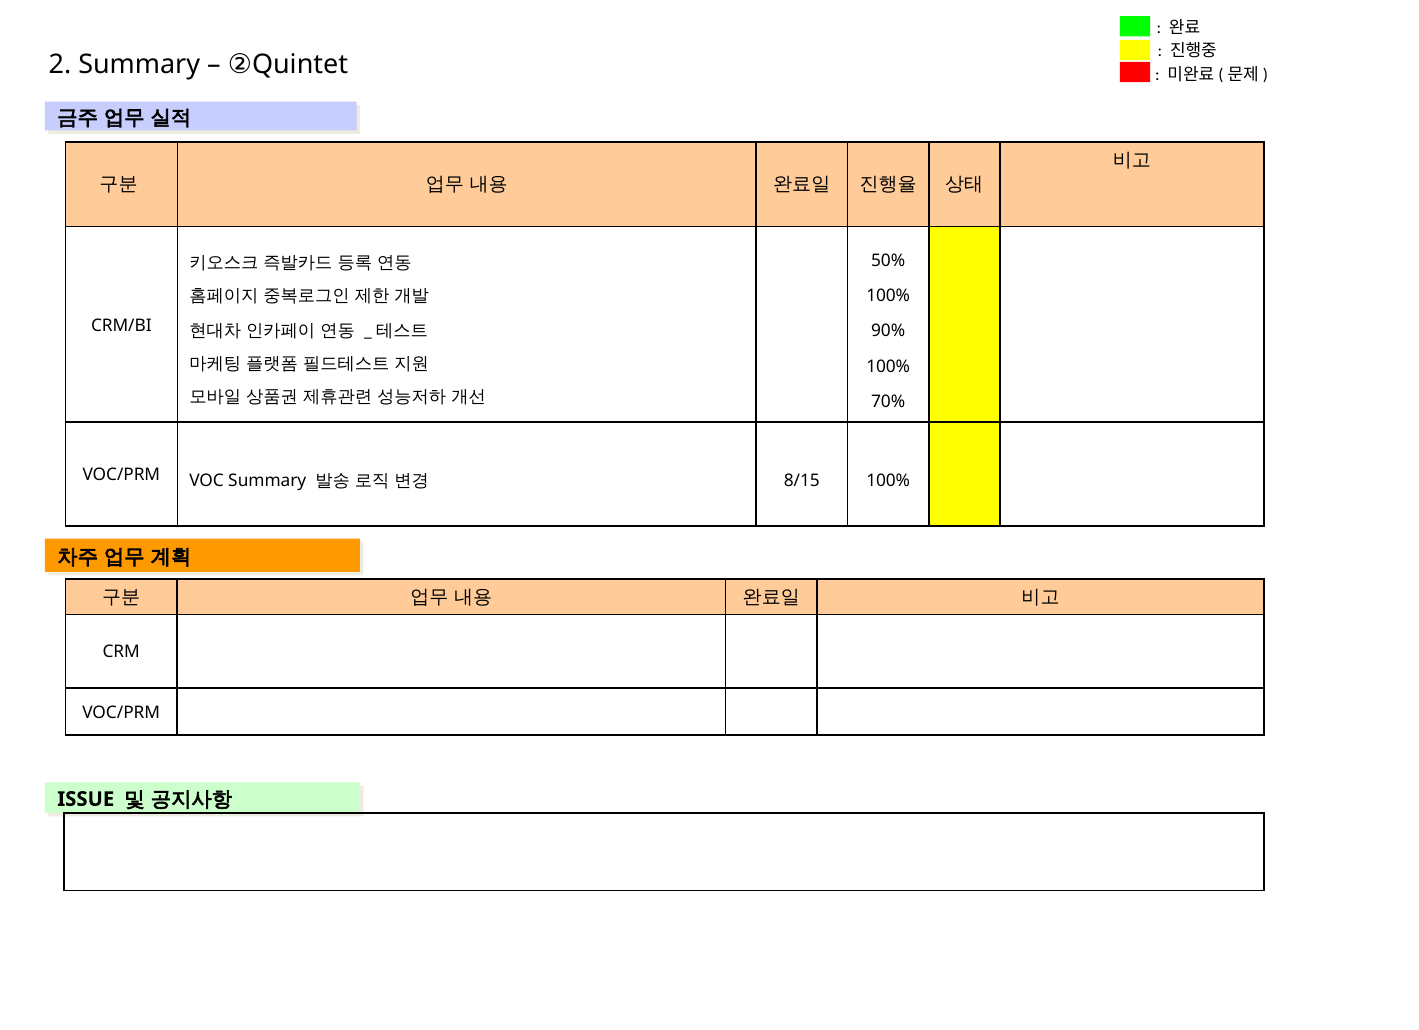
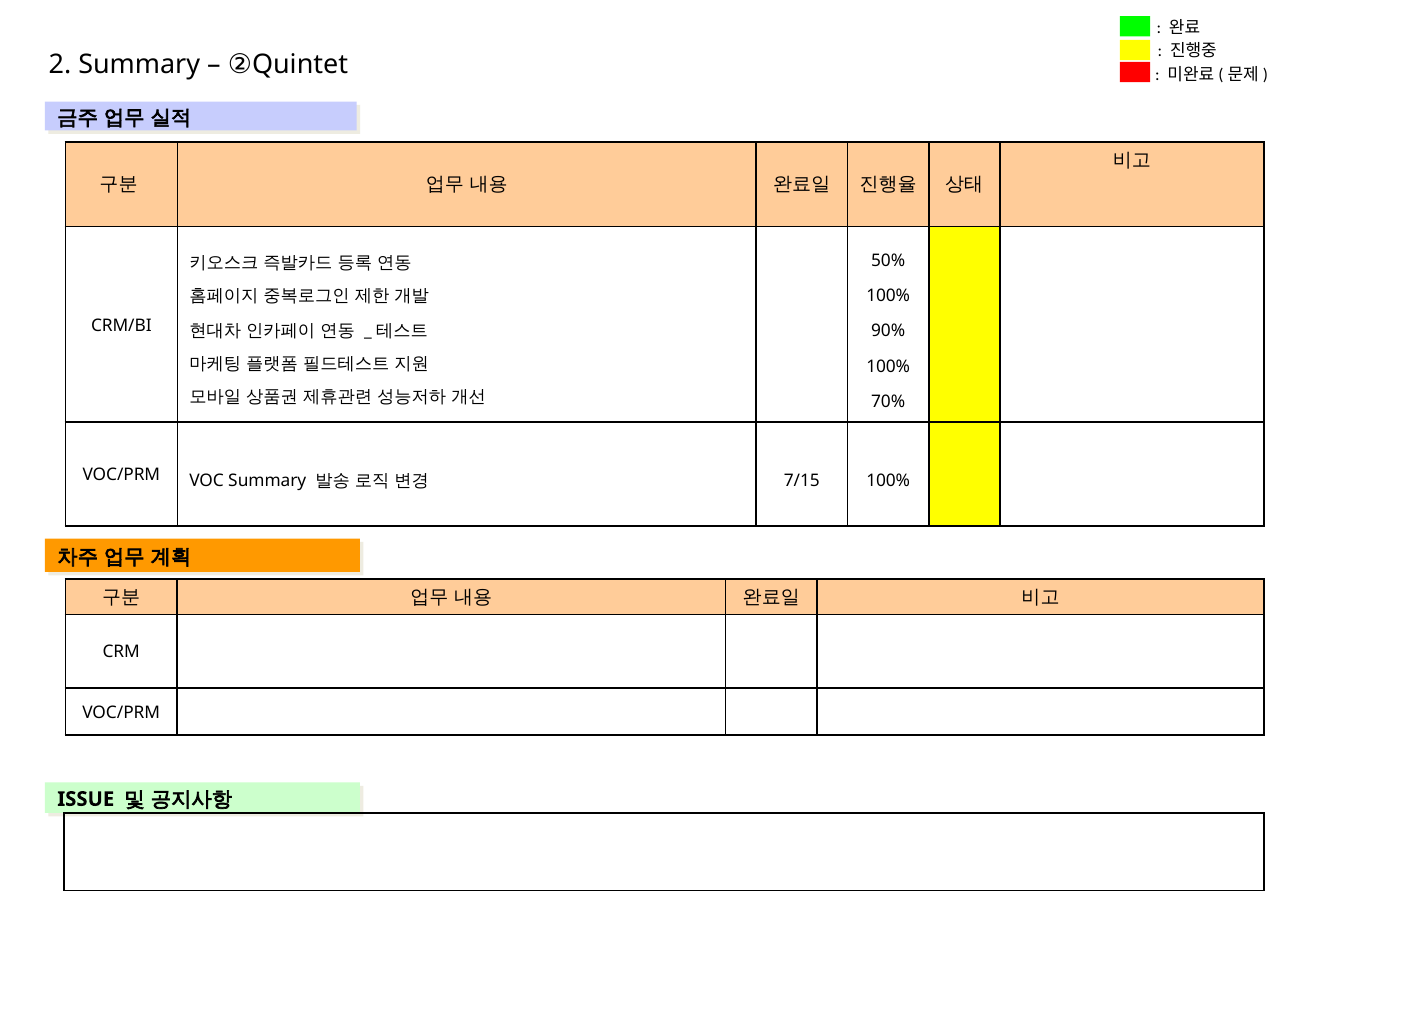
8/15: 8/15 -> 7/15
